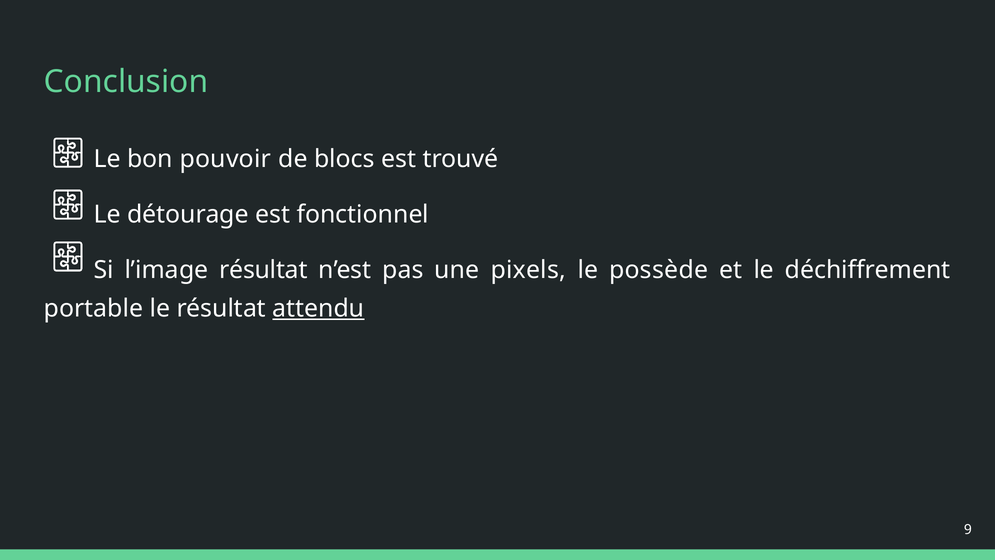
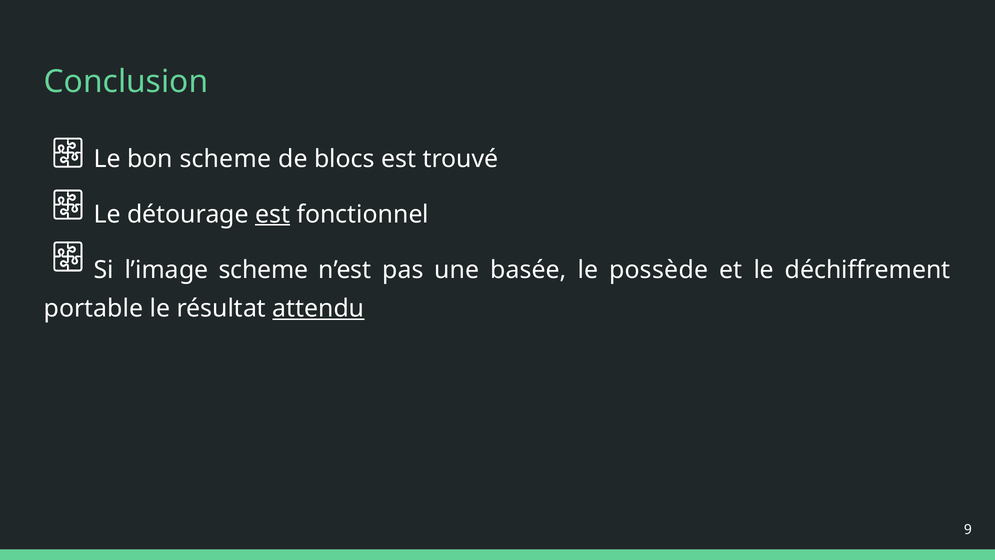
bon pouvoir: pouvoir -> scheme
est at (273, 214) underline: none -> present
l’image résultat: résultat -> scheme
pixels: pixels -> basée
